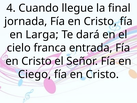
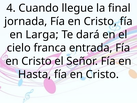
Ciego: Ciego -> Hasta
